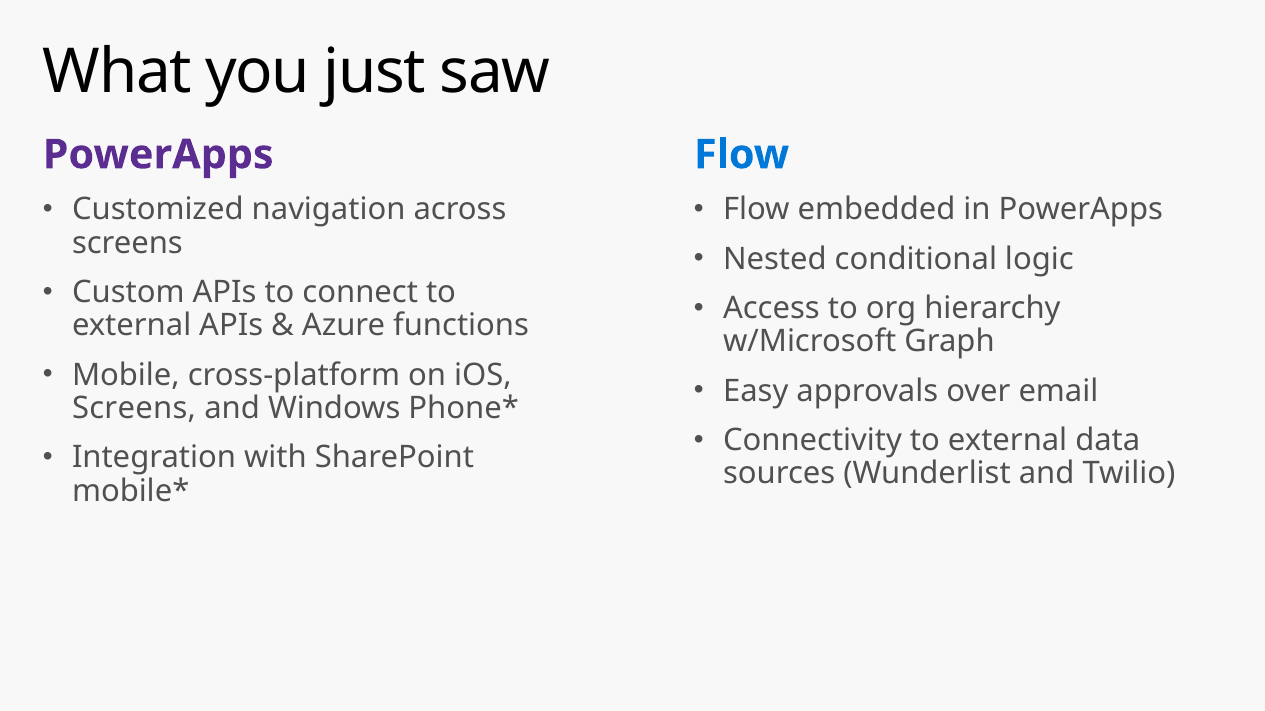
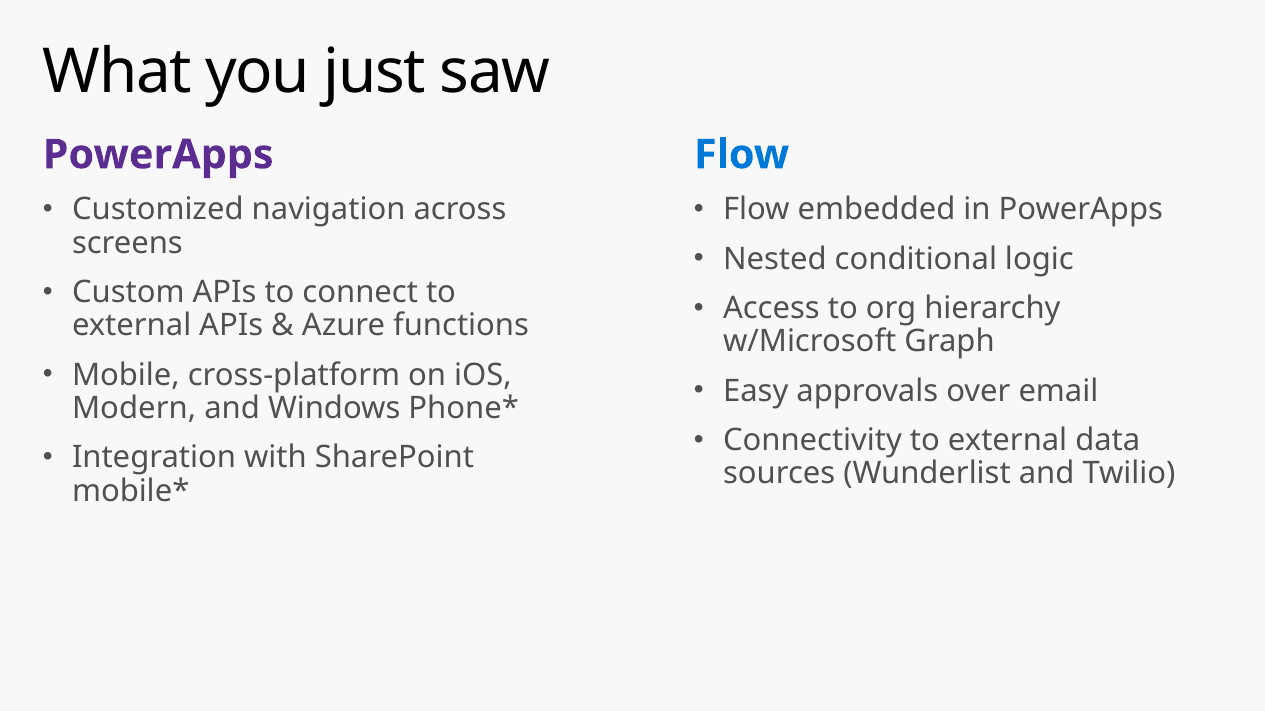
Screens at (134, 409): Screens -> Modern
